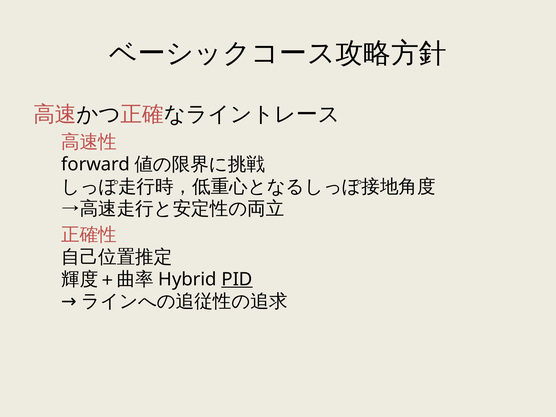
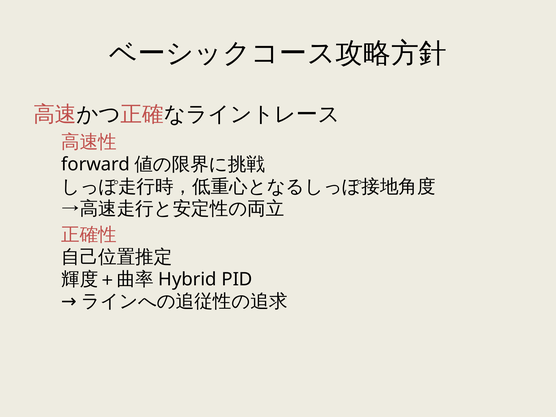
PID underline: present -> none
